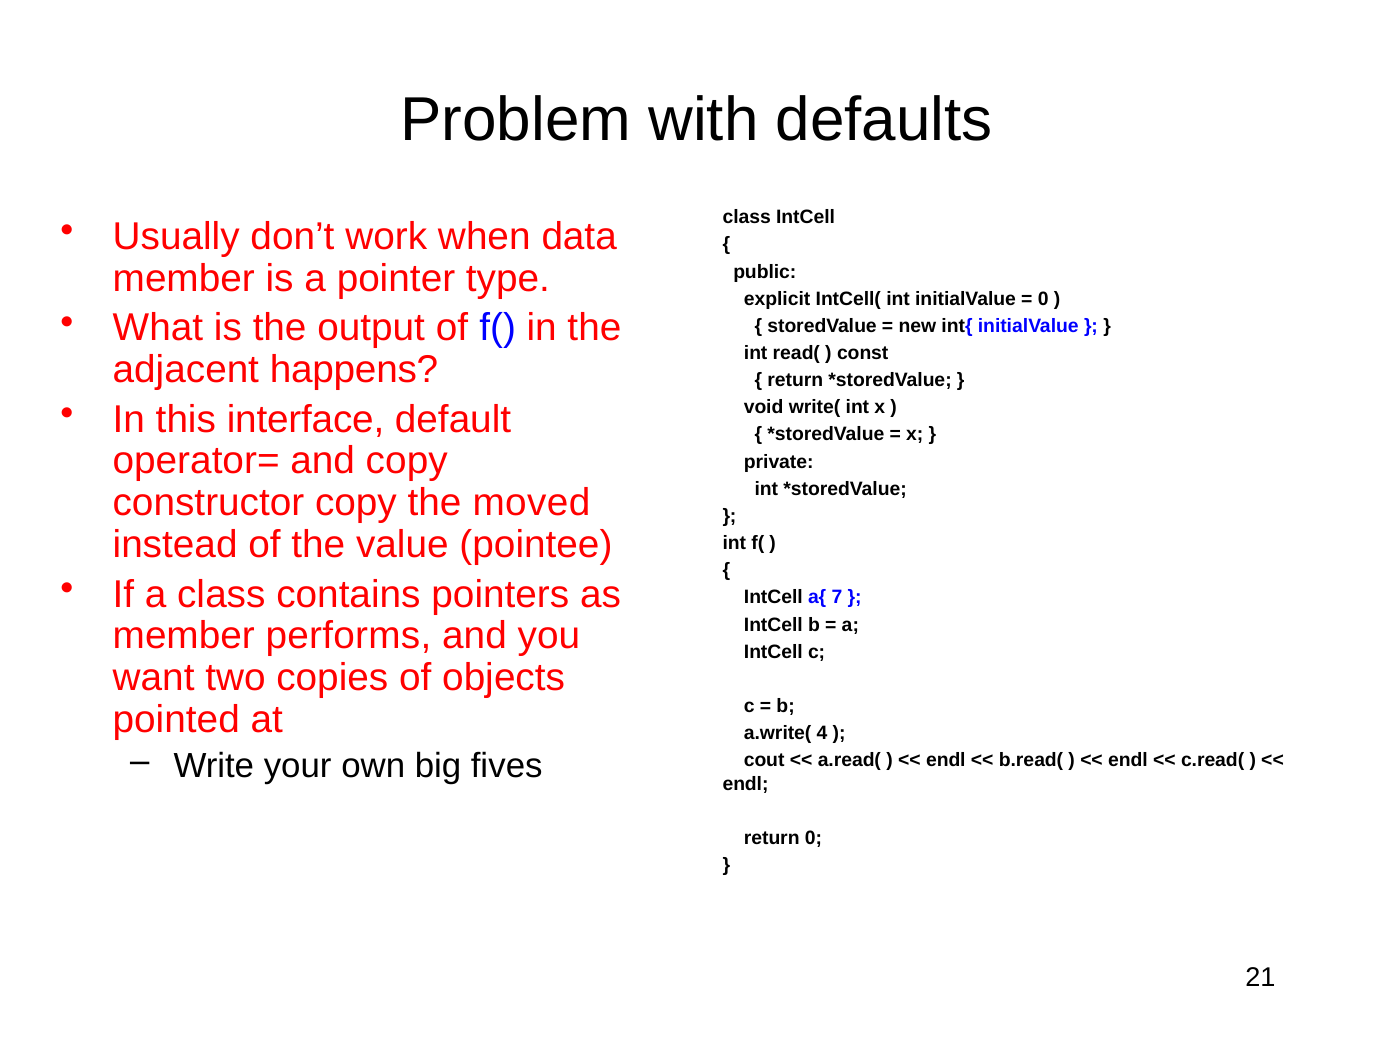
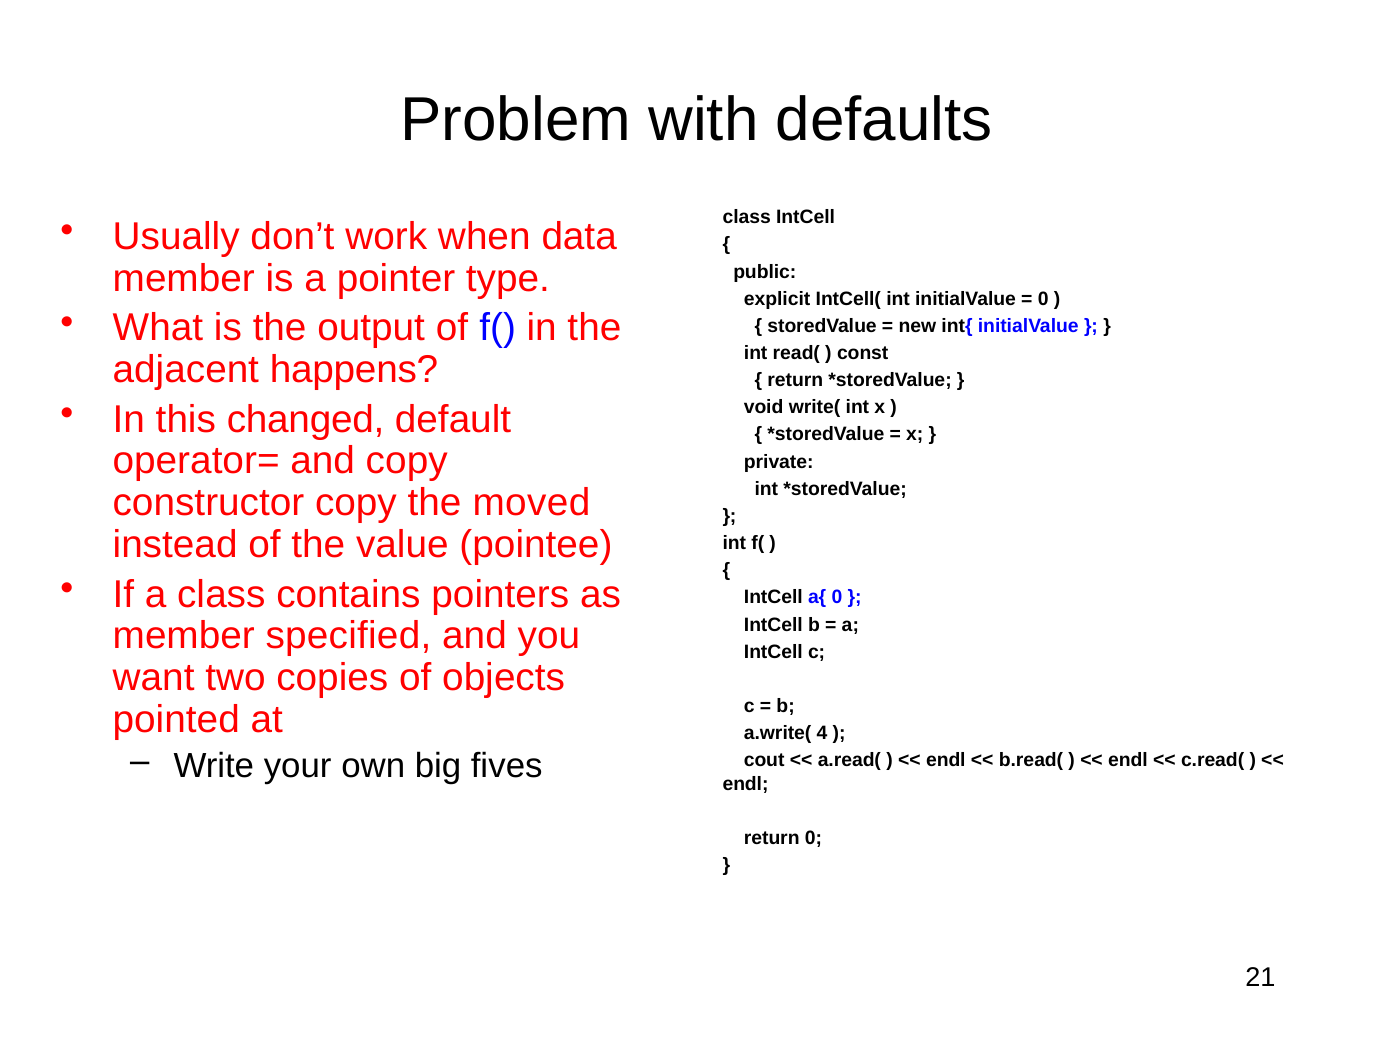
interface: interface -> changed
a{ 7: 7 -> 0
performs: performs -> specified
